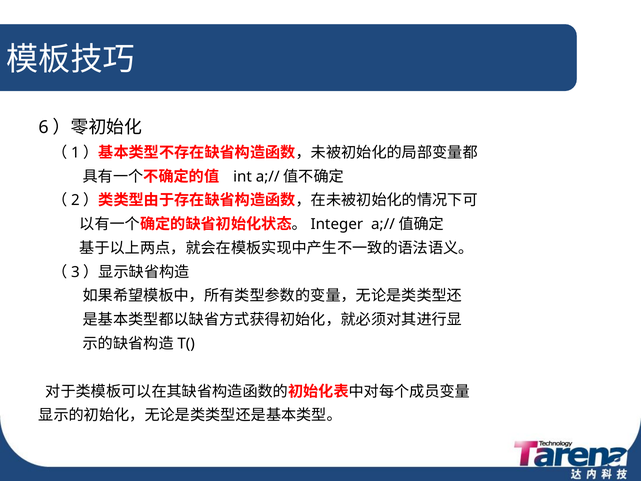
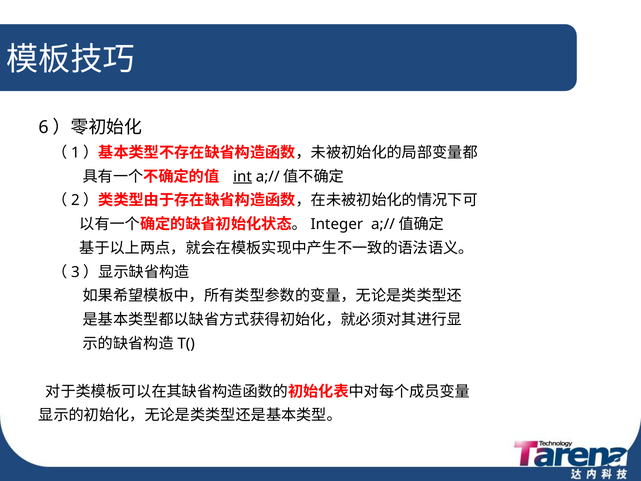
int underline: none -> present
